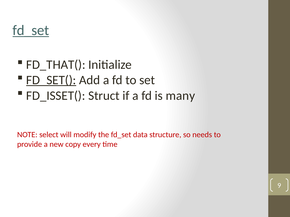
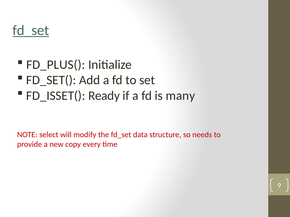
FD_THAT(: FD_THAT( -> FD_PLUS(
FD_SET( underline: present -> none
Struct: Struct -> Ready
